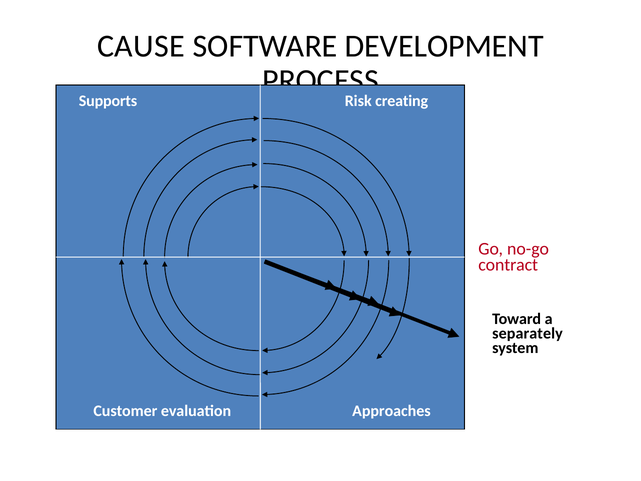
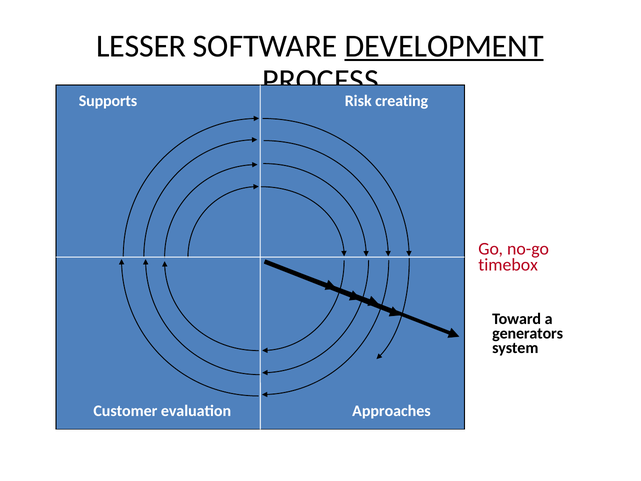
CAUSE: CAUSE -> LESSER
DEVELOPMENT underline: none -> present
contract: contract -> timebox
separately: separately -> generators
